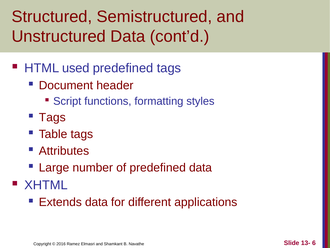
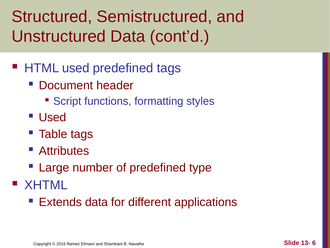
Tags at (52, 117): Tags -> Used
predefined data: data -> type
